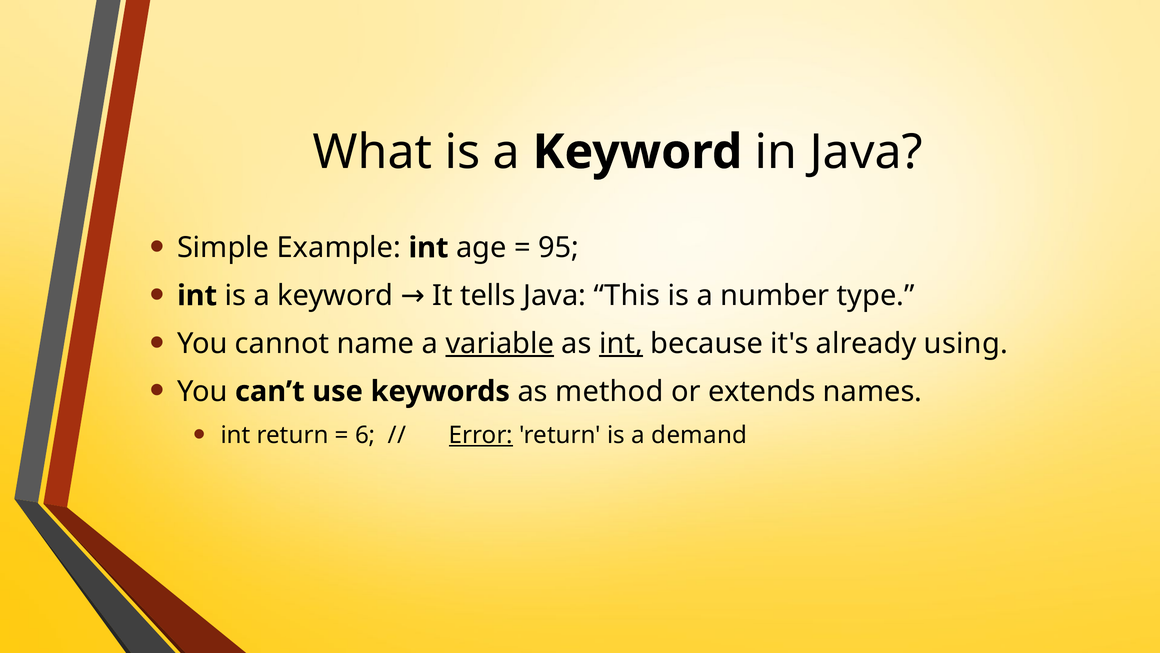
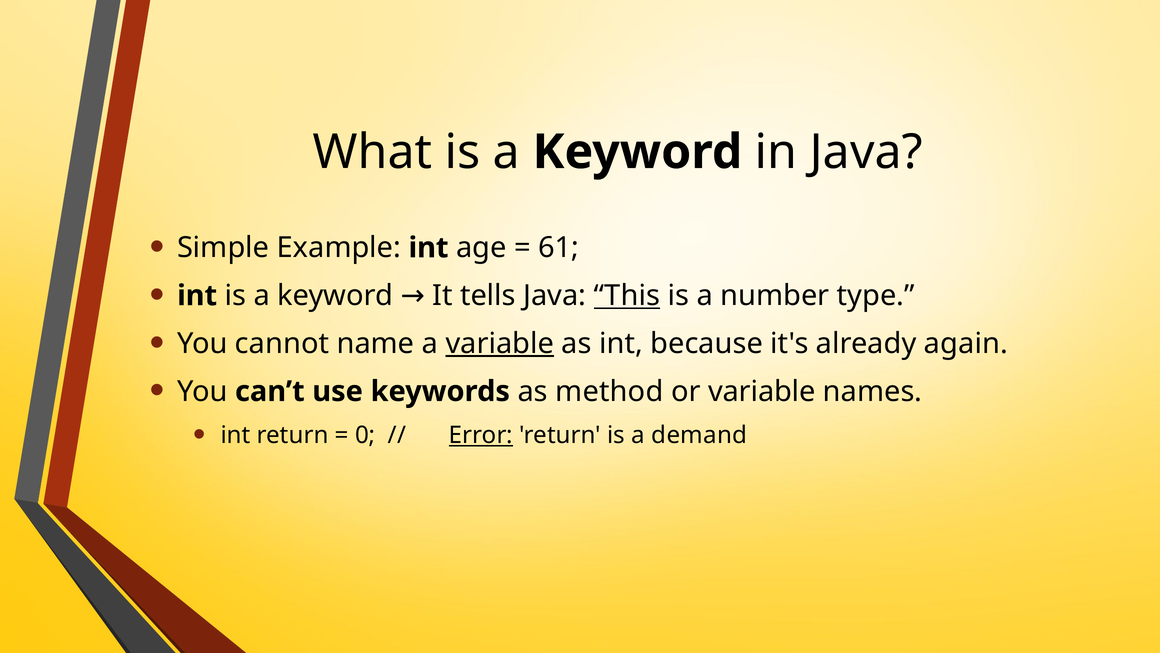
95: 95 -> 61
This underline: none -> present
int at (621, 343) underline: present -> none
using: using -> again
or extends: extends -> variable
6: 6 -> 0
